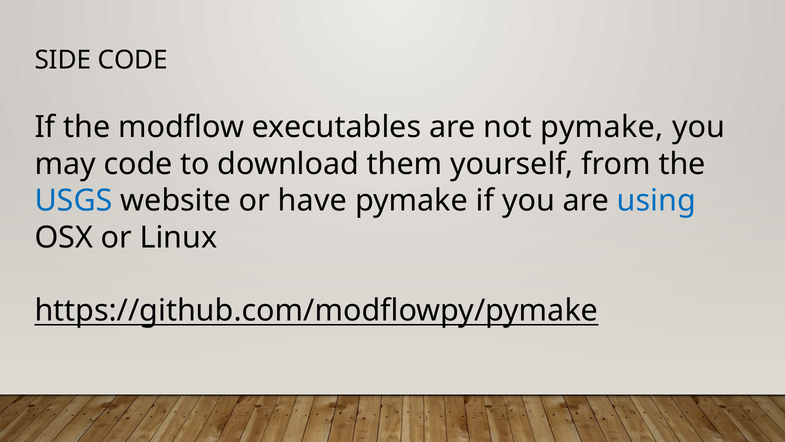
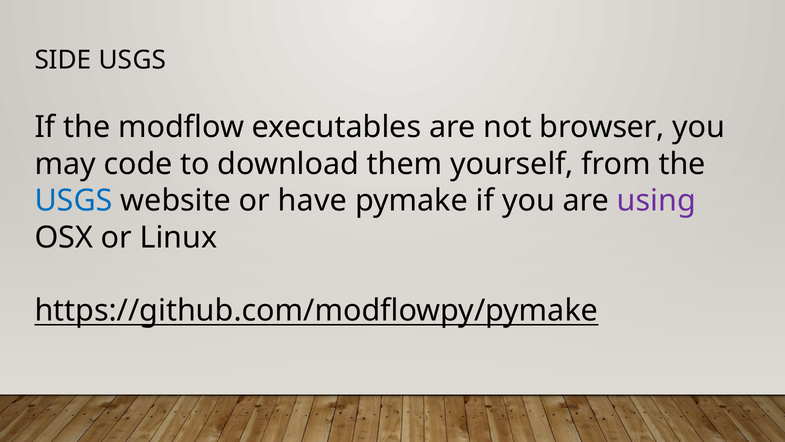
SIDE CODE: CODE -> USGS
not pymake: pymake -> browser
using colour: blue -> purple
